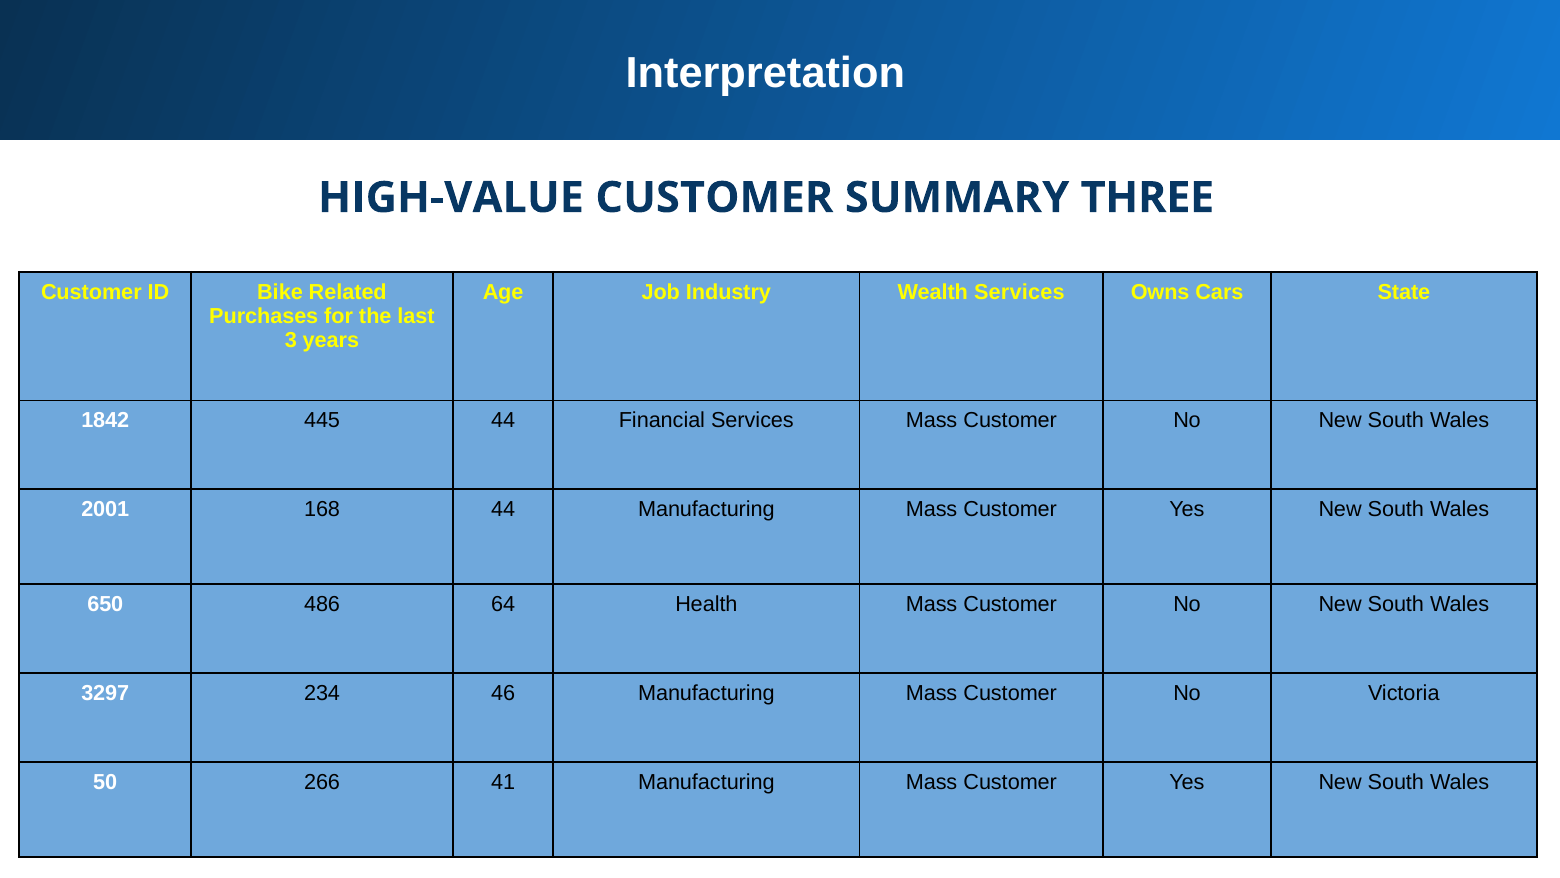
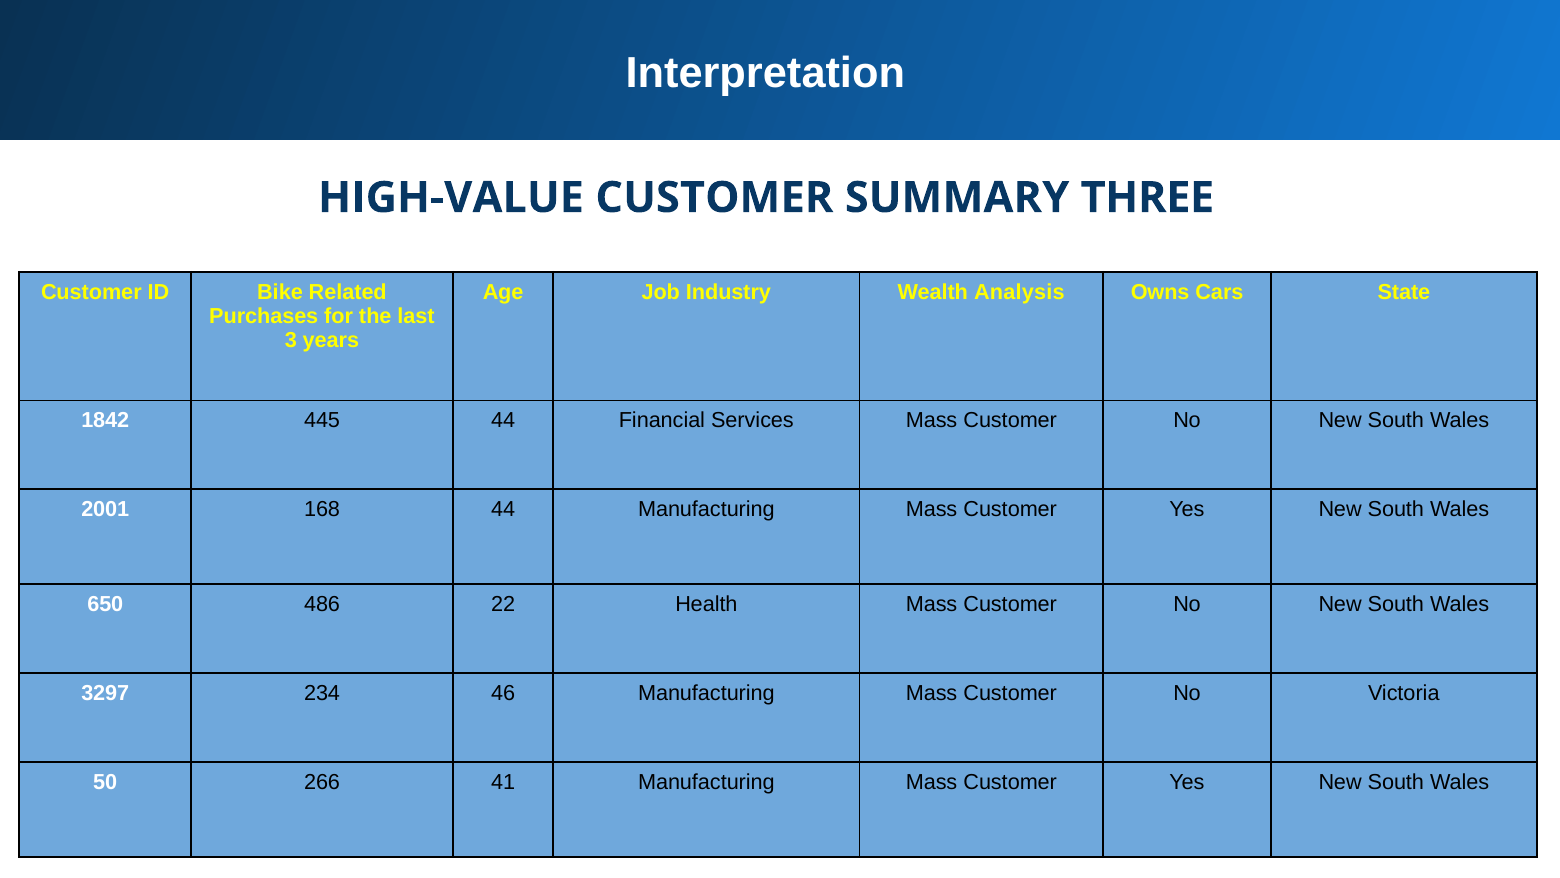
Wealth Services: Services -> Analysis
64: 64 -> 22
